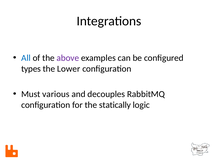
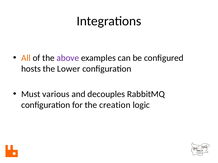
All colour: blue -> orange
types: types -> hosts
statically: statically -> creation
